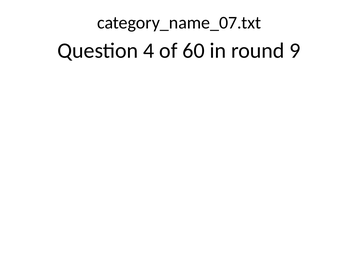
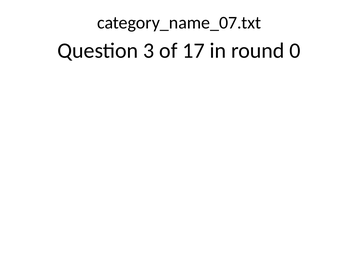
4: 4 -> 3
60: 60 -> 17
9: 9 -> 0
